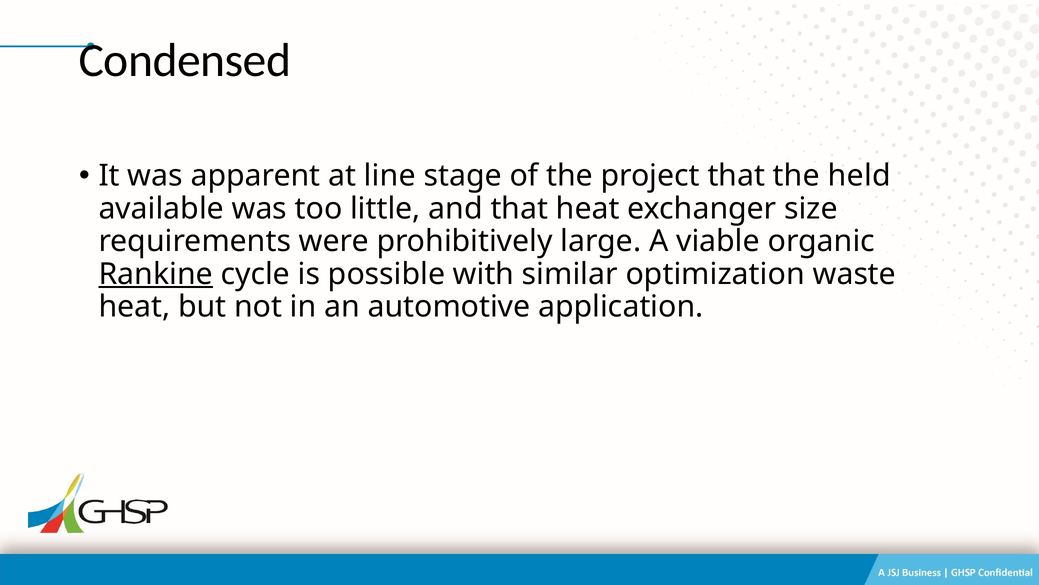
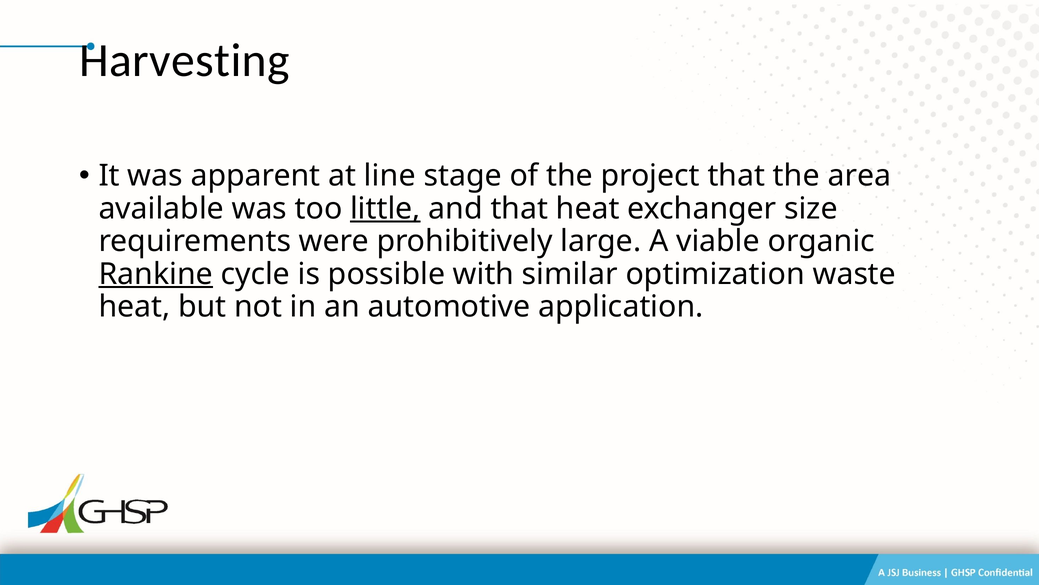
Condensed: Condensed -> Harvesting
held: held -> area
little underline: none -> present
